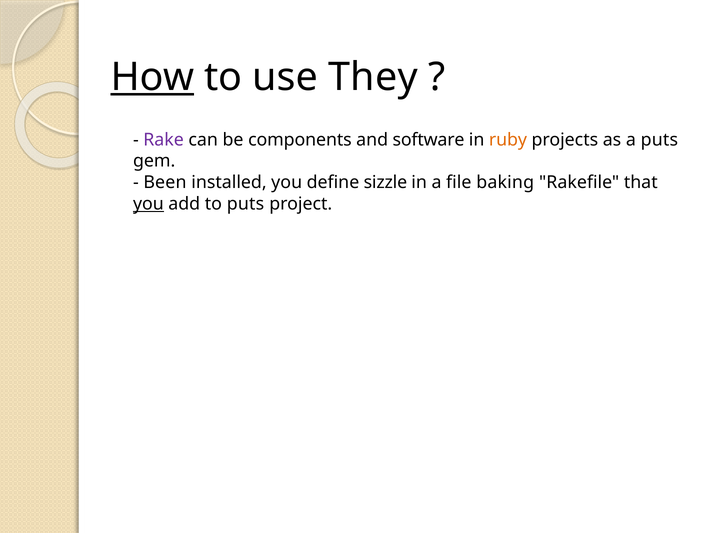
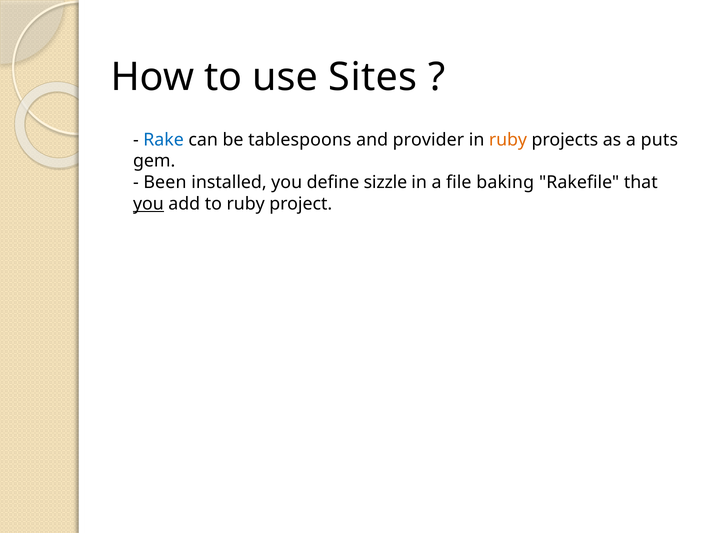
How underline: present -> none
They: They -> Sites
Rake colour: purple -> blue
components: components -> tablespoons
software: software -> provider
to puts: puts -> ruby
